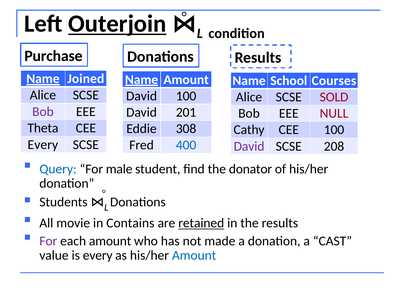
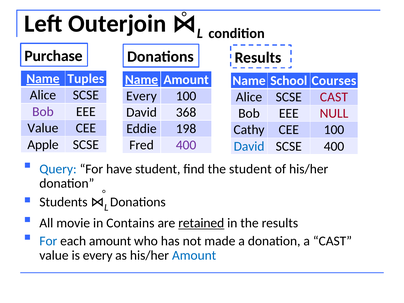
Outerjoin underline: present -> none
Joined: Joined -> Tuples
David at (142, 96): David -> Every
SCSE SOLD: SOLD -> CAST
201: 201 -> 368
Theta at (43, 128): Theta -> Value
308: 308 -> 198
Every at (43, 145): Every -> Apple
400 at (186, 145) colour: blue -> purple
David at (249, 146) colour: purple -> blue
SCSE 208: 208 -> 400
male: male -> have
the donator: donator -> student
For at (48, 241) colour: purple -> blue
